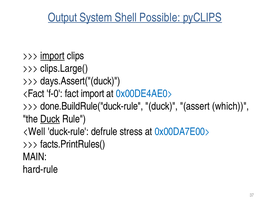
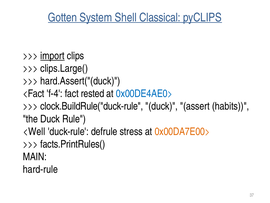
Output: Output -> Gotten
Possible: Possible -> Classical
days.Assert("(duck: days.Assert("(duck -> hard.Assert("(duck
f-0: f-0 -> f-4
fact import: import -> rested
done.BuildRule("duck-rule: done.BuildRule("duck-rule -> clock.BuildRule("duck-rule
which: which -> habits
Duck at (50, 119) underline: present -> none
0x00DA7E00> colour: blue -> orange
